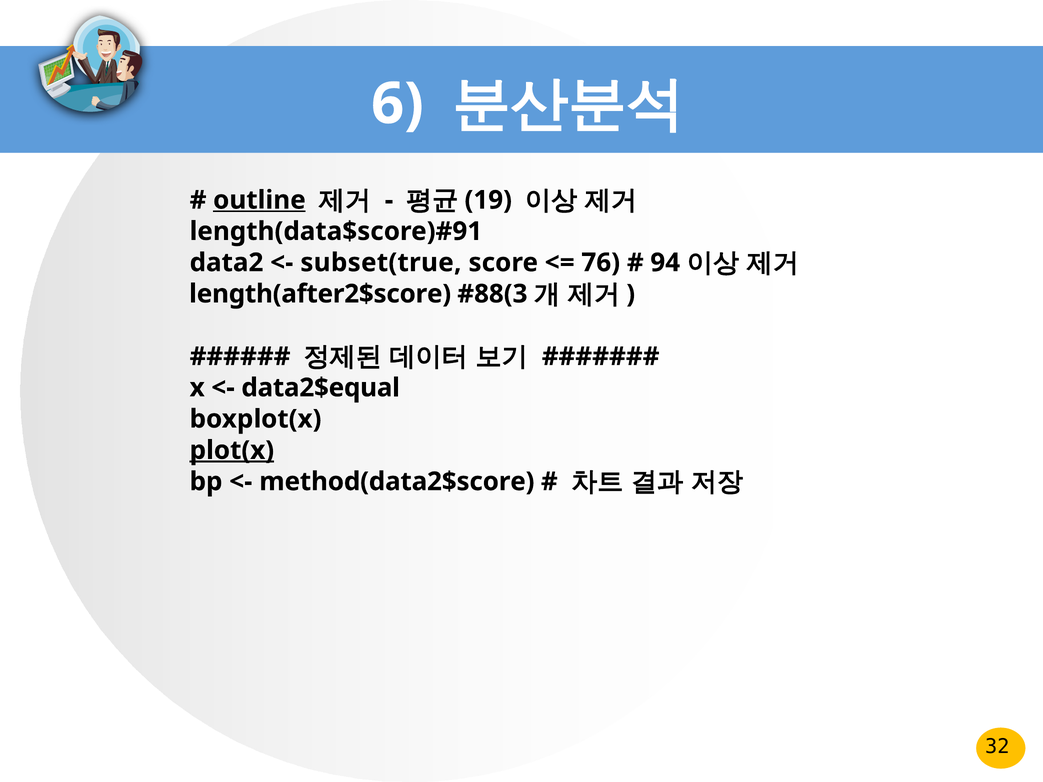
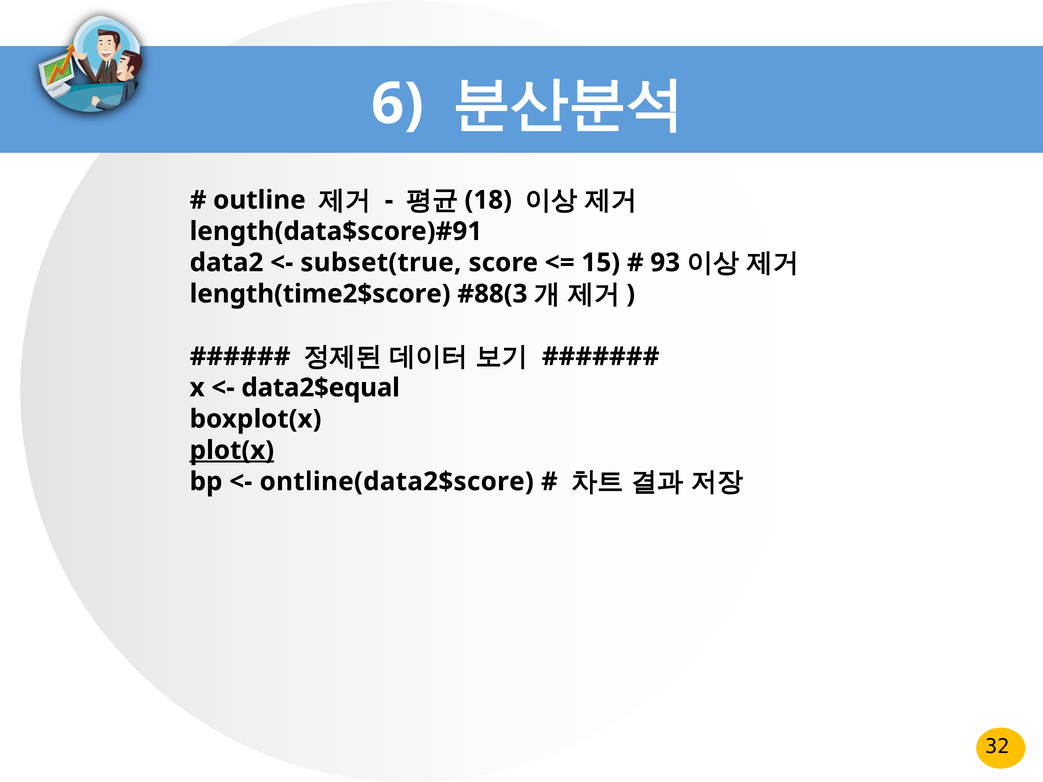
outline underline: present -> none
19: 19 -> 18
76: 76 -> 15
94: 94 -> 93
length(after2$score: length(after2$score -> length(time2$score
method(data2$score: method(data2$score -> ontline(data2$score
